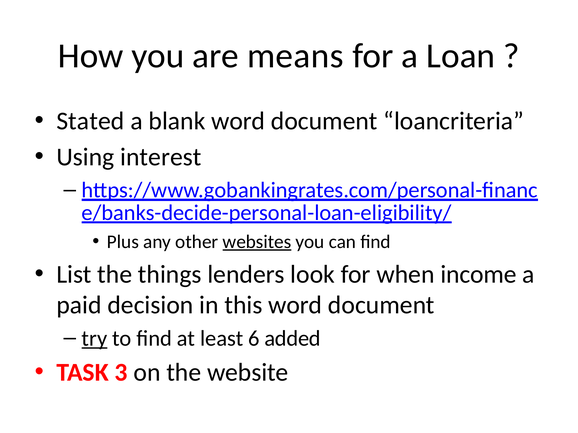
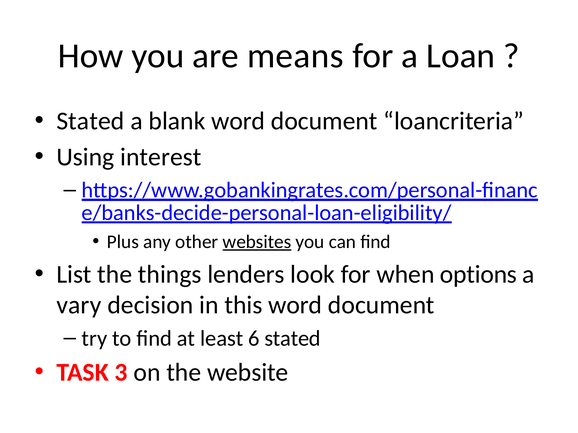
income: income -> options
paid: paid -> vary
try underline: present -> none
6 added: added -> stated
